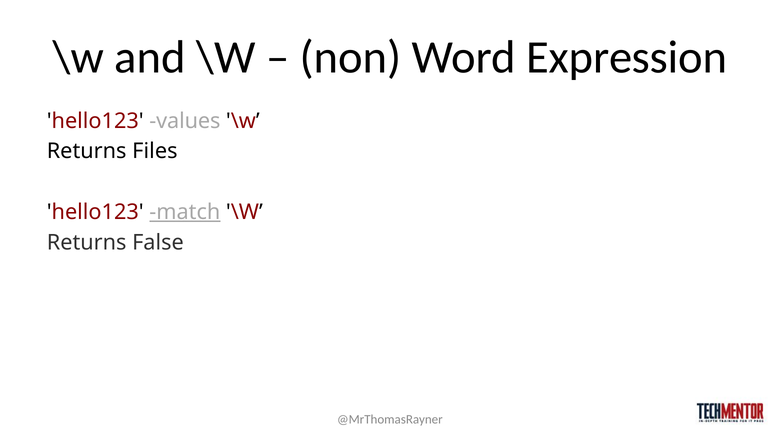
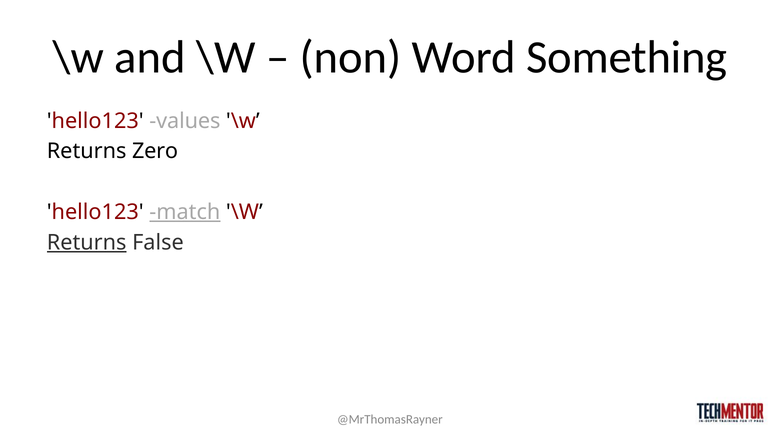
Expression: Expression -> Something
Files: Files -> Zero
Returns at (87, 242) underline: none -> present
